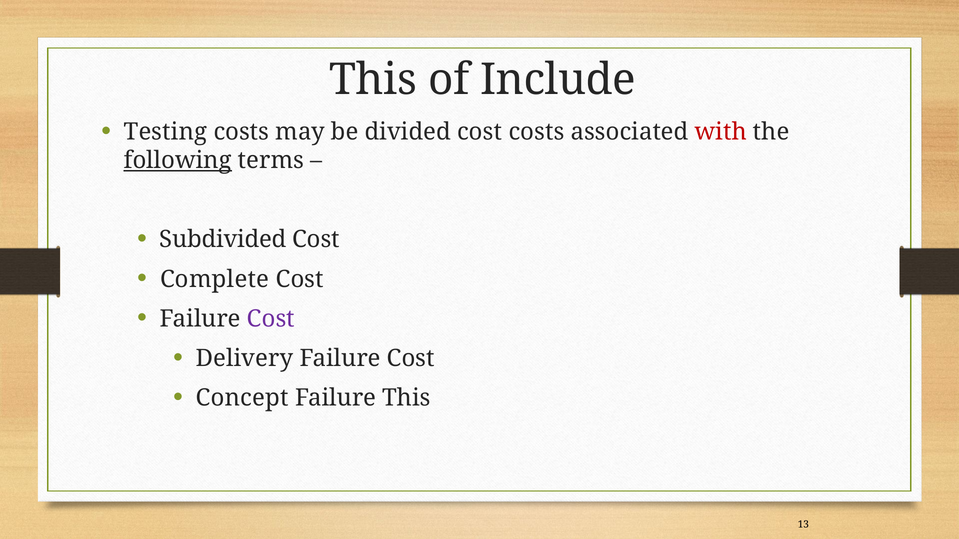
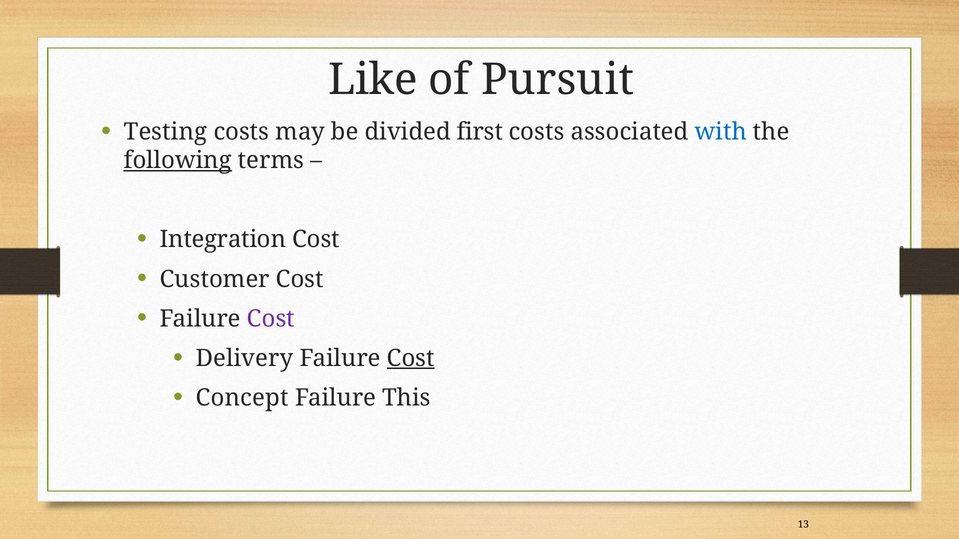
This at (373, 80): This -> Like
Include: Include -> Pursuit
divided cost: cost -> first
with colour: red -> blue
Subdivided: Subdivided -> Integration
Complete: Complete -> Customer
Cost at (411, 358) underline: none -> present
